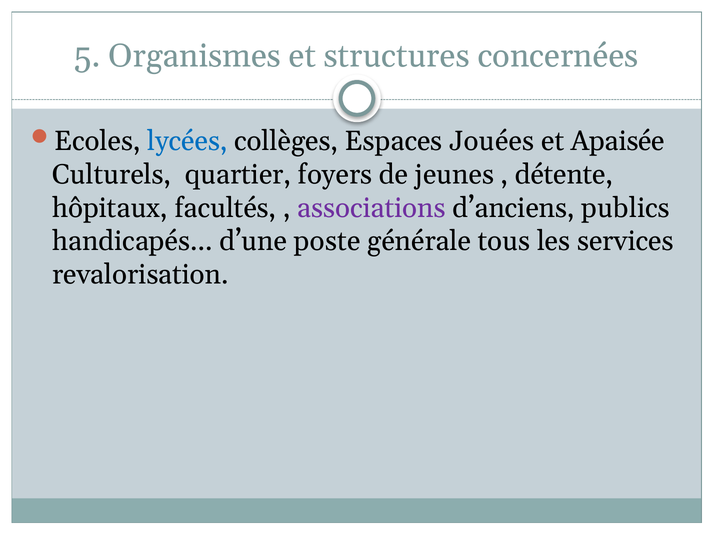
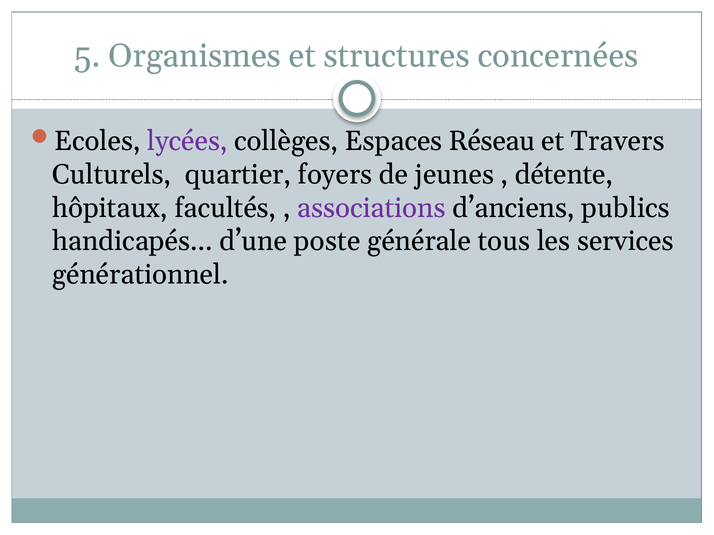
lycées colour: blue -> purple
Jouées: Jouées -> Réseau
Apaisée: Apaisée -> Travers
revalorisation: revalorisation -> générationnel
